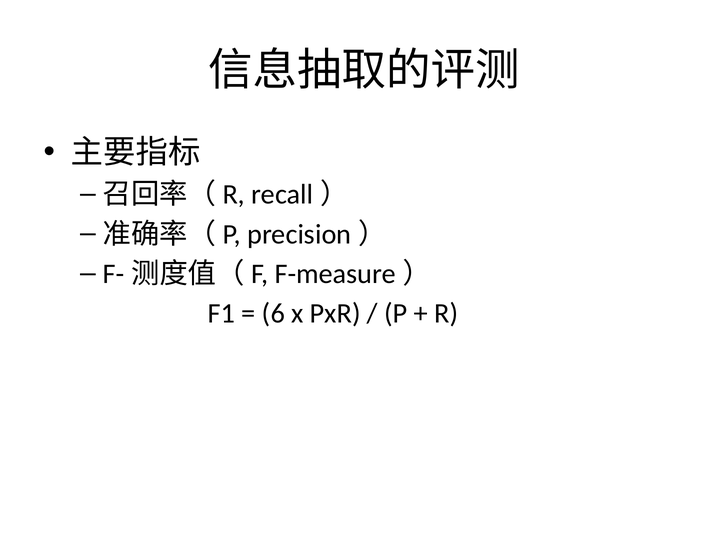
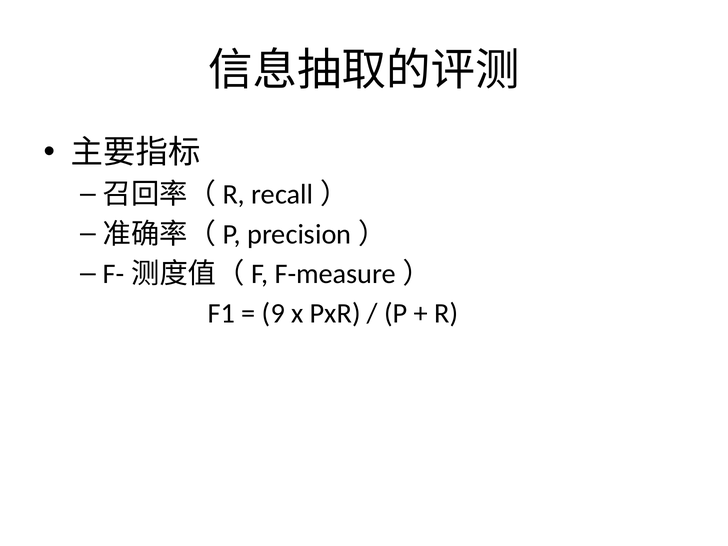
6: 6 -> 9
